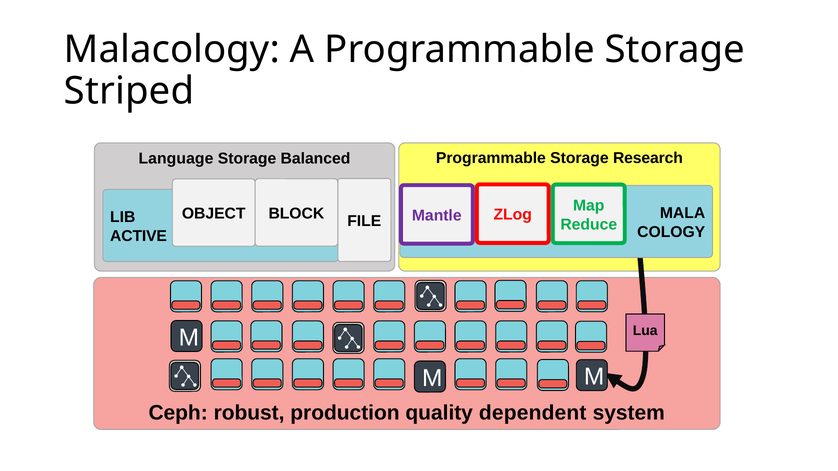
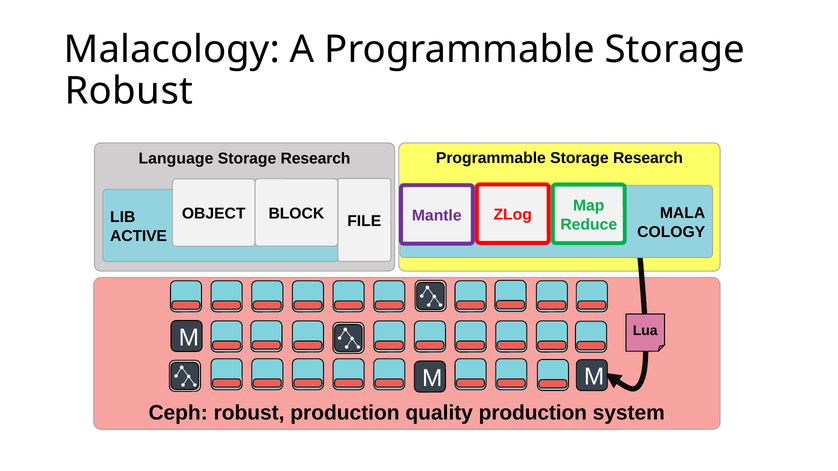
Striped at (129, 91): Striped -> Robust
Balanced at (315, 158): Balanced -> Research
quality dependent: dependent -> production
